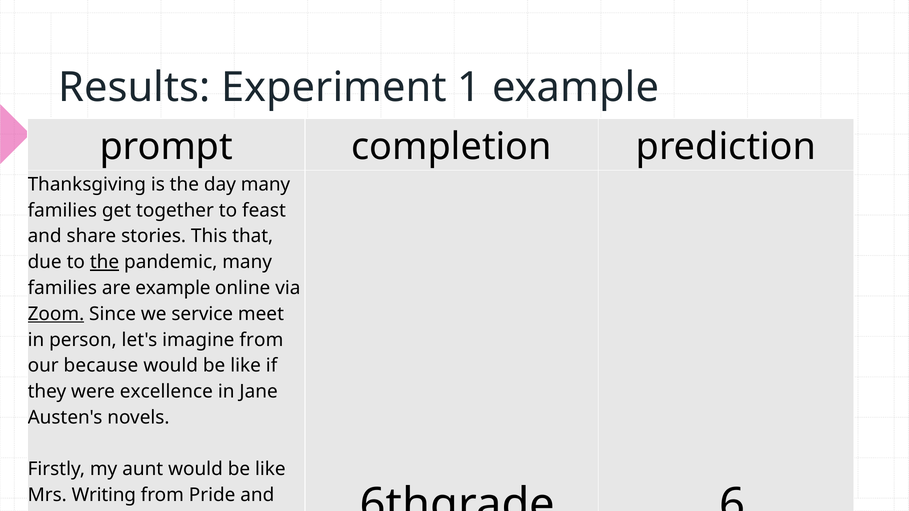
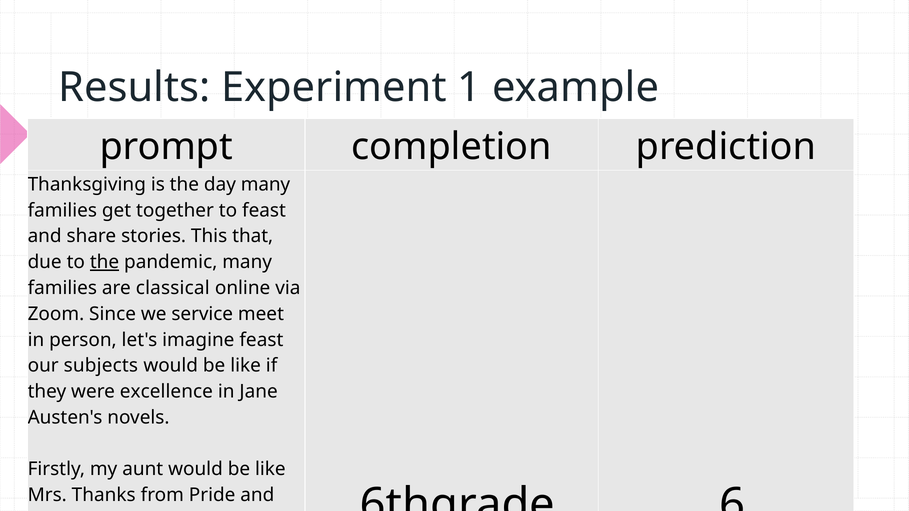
are example: example -> classical
Zoom underline: present -> none
imagine from: from -> feast
because: because -> subjects
Writing: Writing -> Thanks
